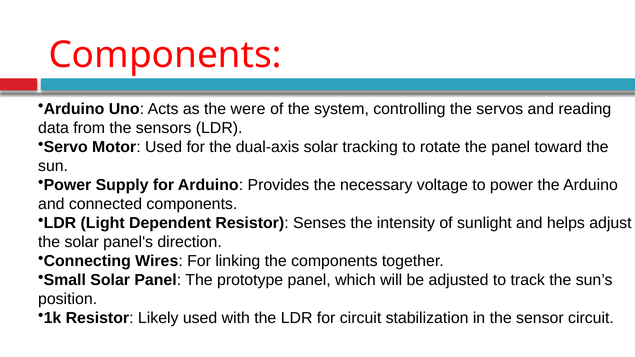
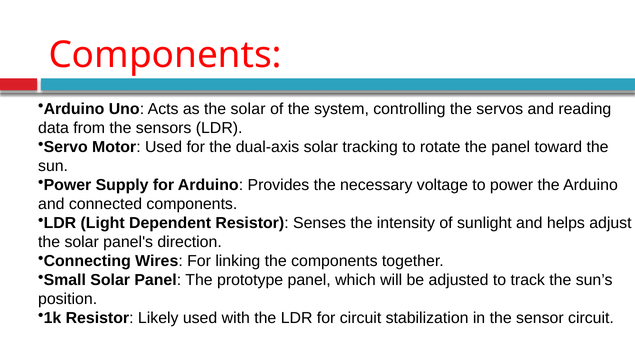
as the were: were -> solar
